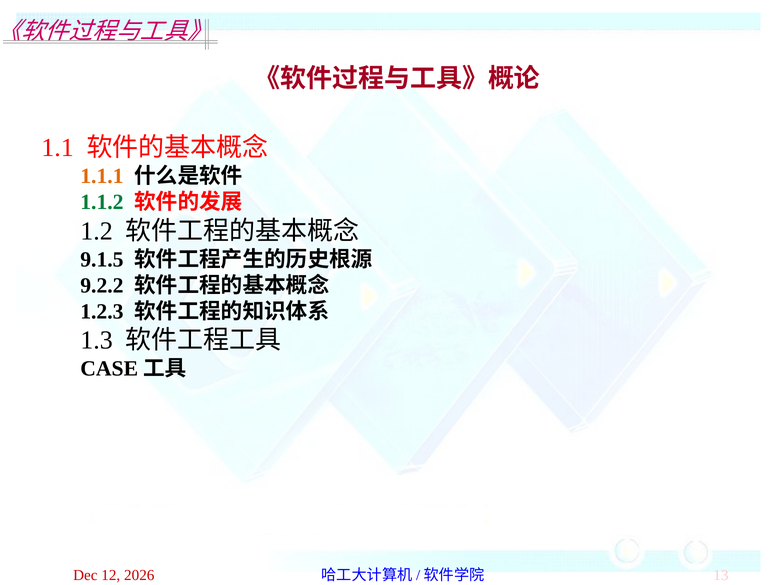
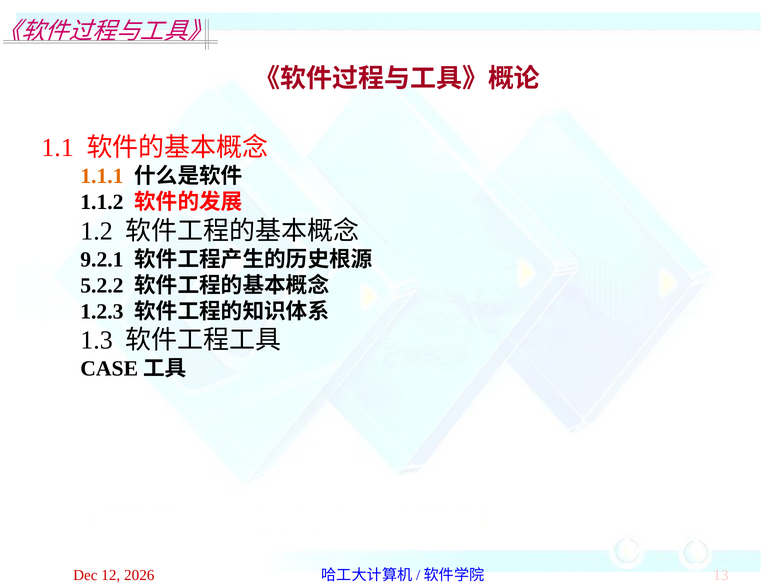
1.1.2 colour: green -> black
9.1.5: 9.1.5 -> 9.2.1
9.2.2: 9.2.2 -> 5.2.2
